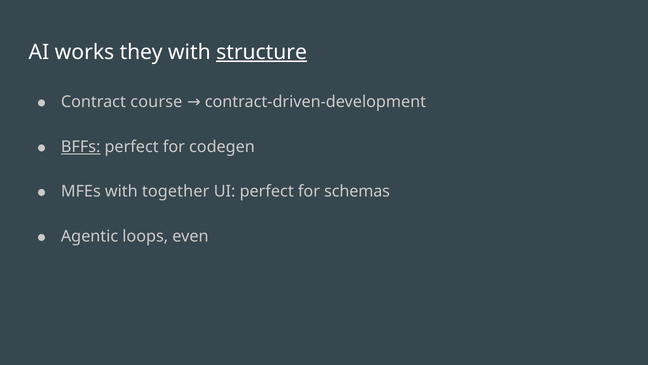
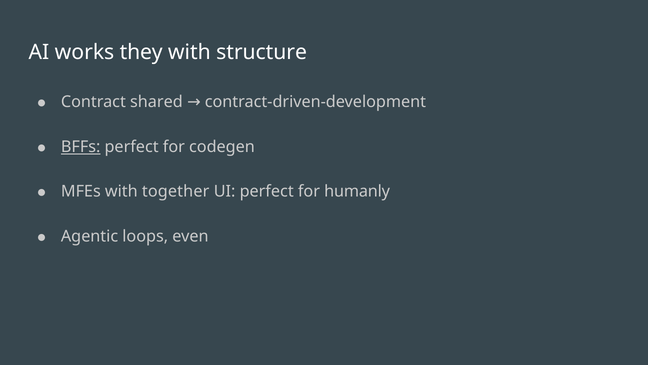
structure underline: present -> none
course: course -> shared
schemas: schemas -> humanly
